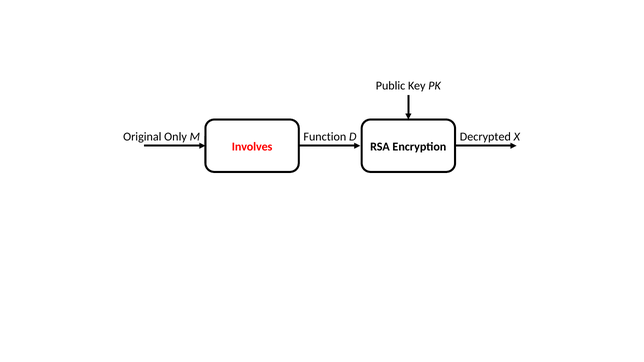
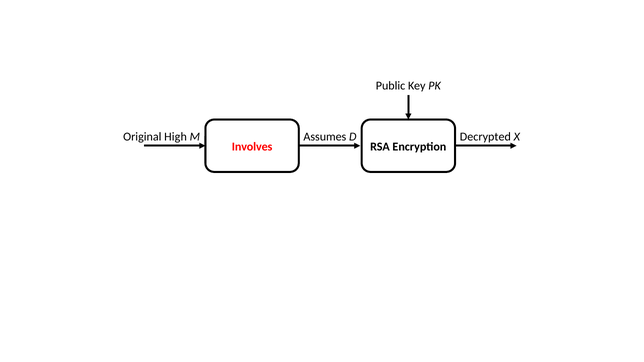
Function: Function -> Assumes
Only: Only -> High
